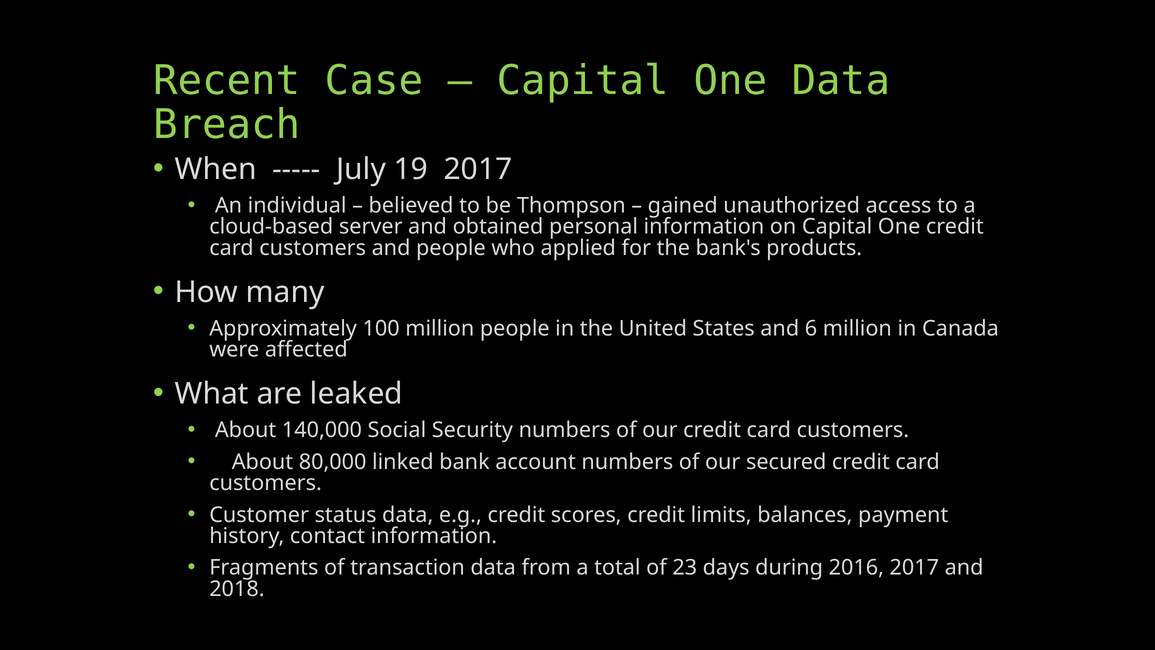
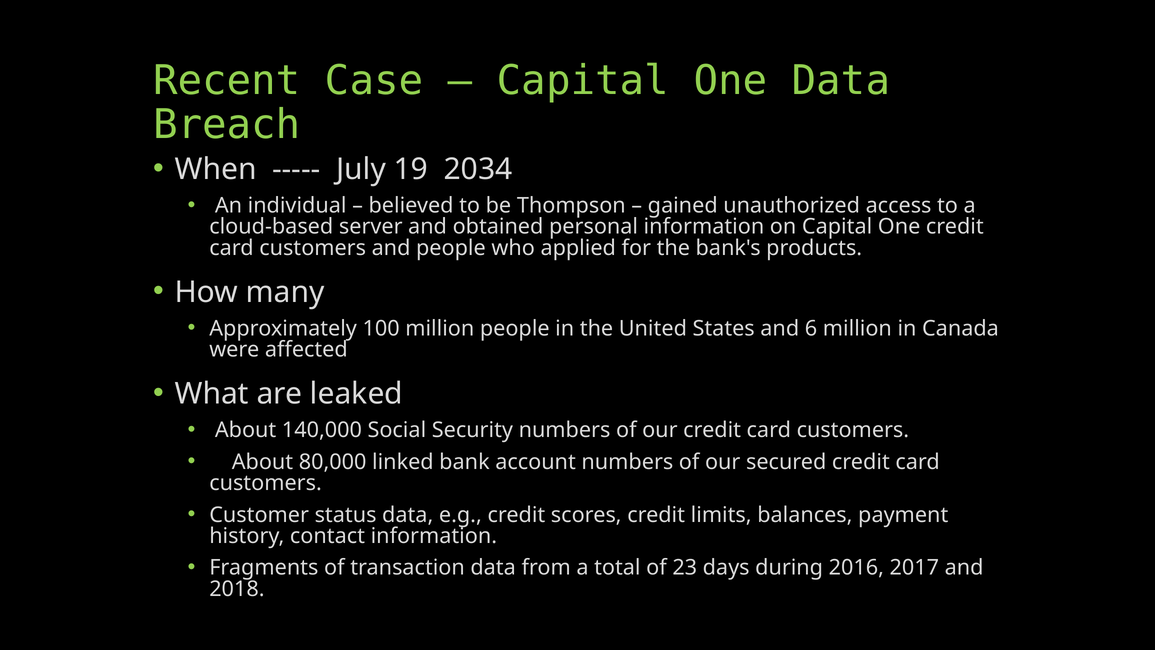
19 2017: 2017 -> 2034
